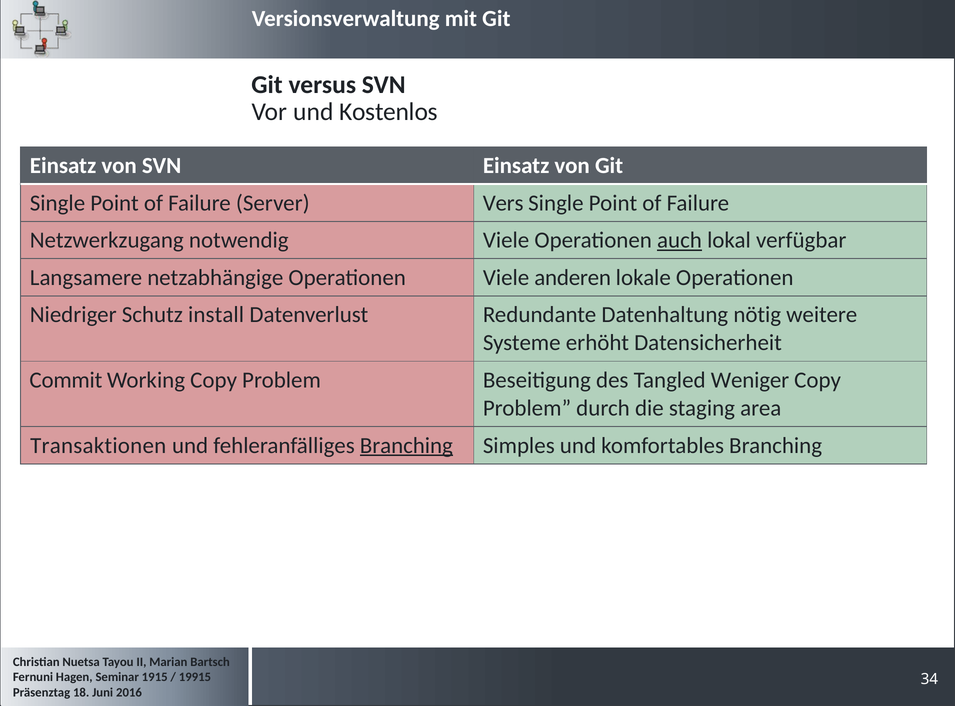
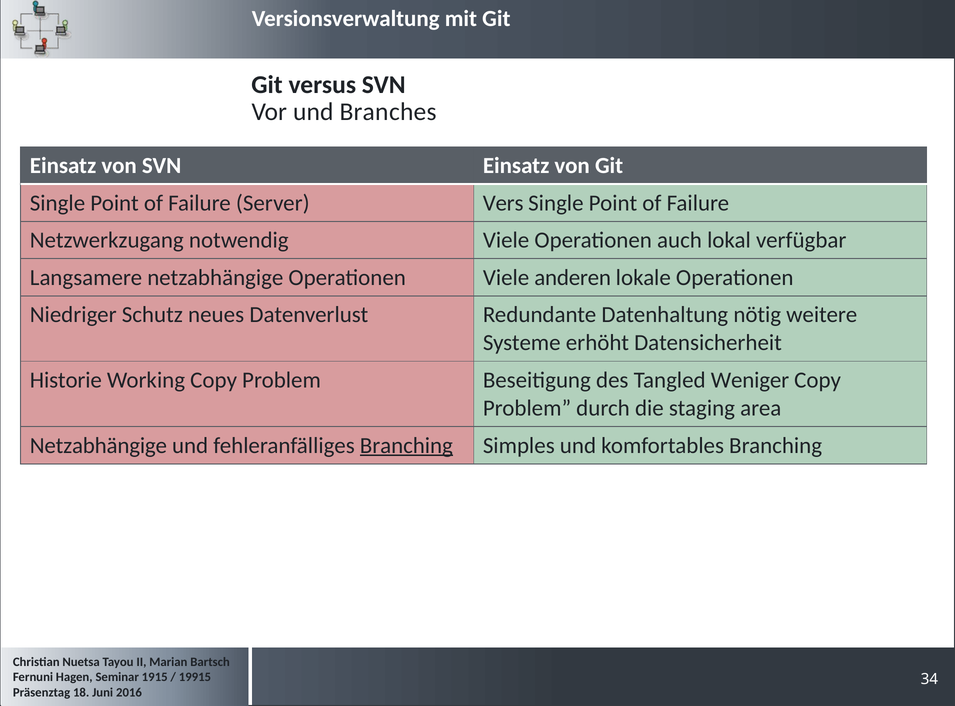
Kostenlos: Kostenlos -> Branches
auch underline: present -> none
install: install -> neues
Commit: Commit -> Historie
Transaktionen at (98, 445): Transaktionen -> Netzabhängige
